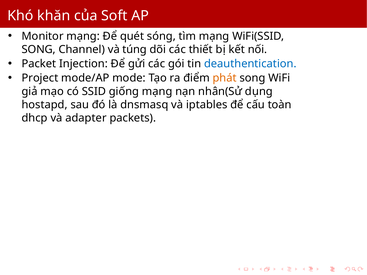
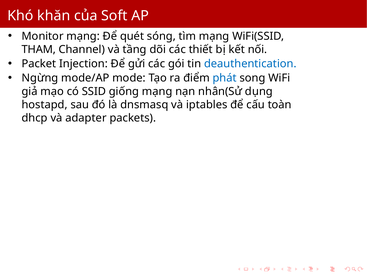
SONG at (39, 50): SONG -> THAM
túng: túng -> tầng
Project: Project -> Ngừng
phát colour: orange -> blue
